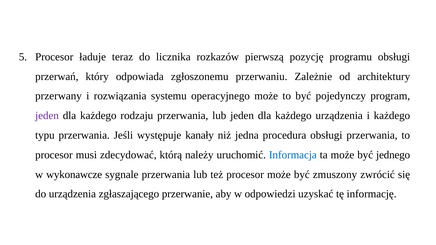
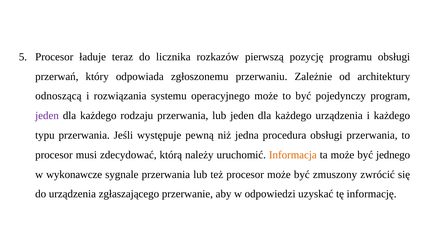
przerwany: przerwany -> odnoszącą
kanały: kanały -> pewną
Informacja colour: blue -> orange
